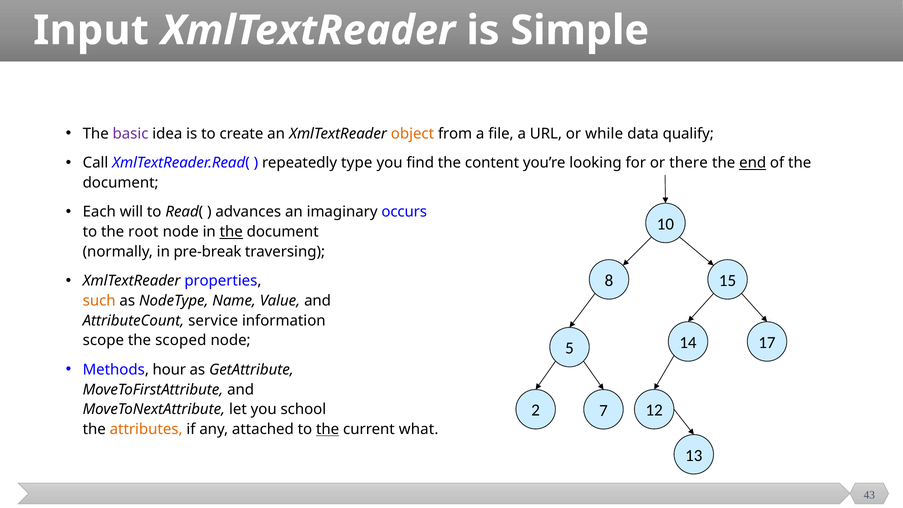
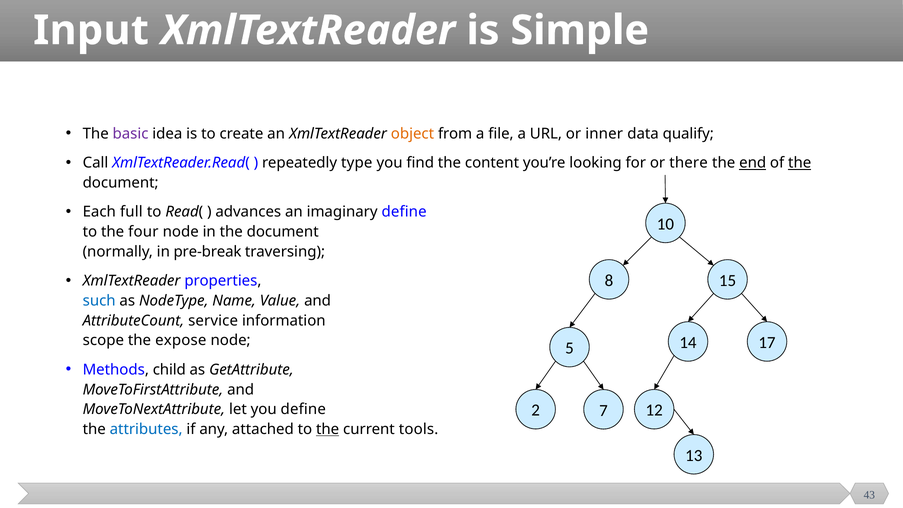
while: while -> inner
the at (800, 163) underline: none -> present
will: will -> full
imaginary occurs: occurs -> define
root: root -> four
the at (231, 232) underline: present -> none
such colour: orange -> blue
scoped: scoped -> expose
hour: hour -> child
you school: school -> define
attributes colour: orange -> blue
what: what -> tools
